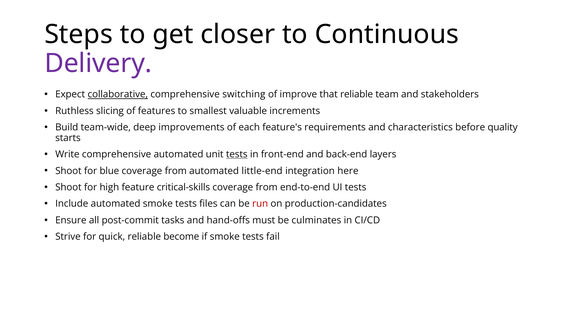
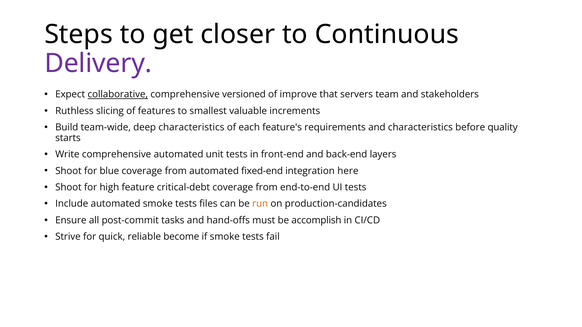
switching: switching -> versioned
that reliable: reliable -> servers
deep improvements: improvements -> characteristics
tests at (237, 154) underline: present -> none
little-end: little-end -> fixed-end
critical-skills: critical-skills -> critical-debt
run colour: red -> orange
culminates: culminates -> accomplish
